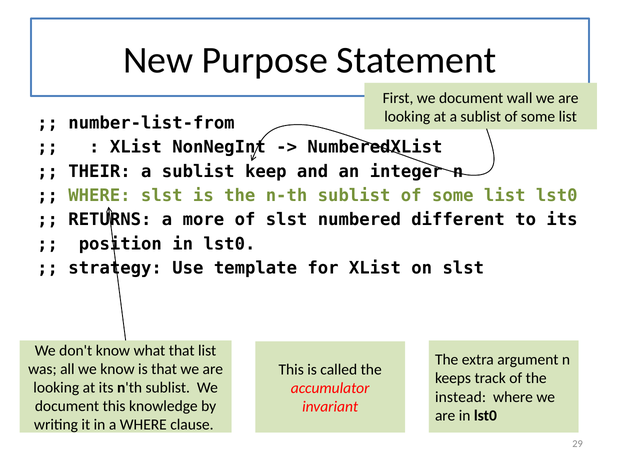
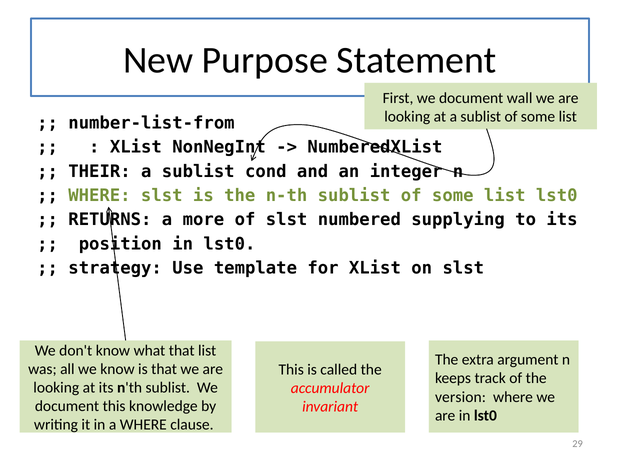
keep: keep -> cond
different: different -> supplying
instead: instead -> version
